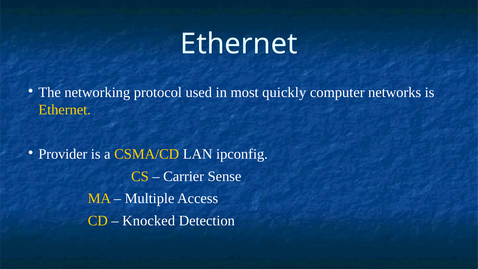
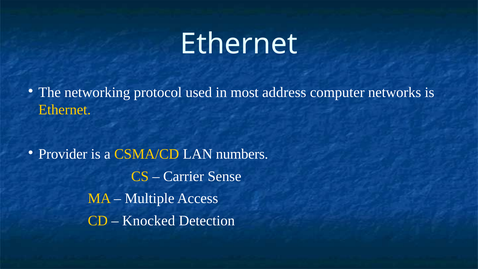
quickly: quickly -> address
ipconfig: ipconfig -> numbers
